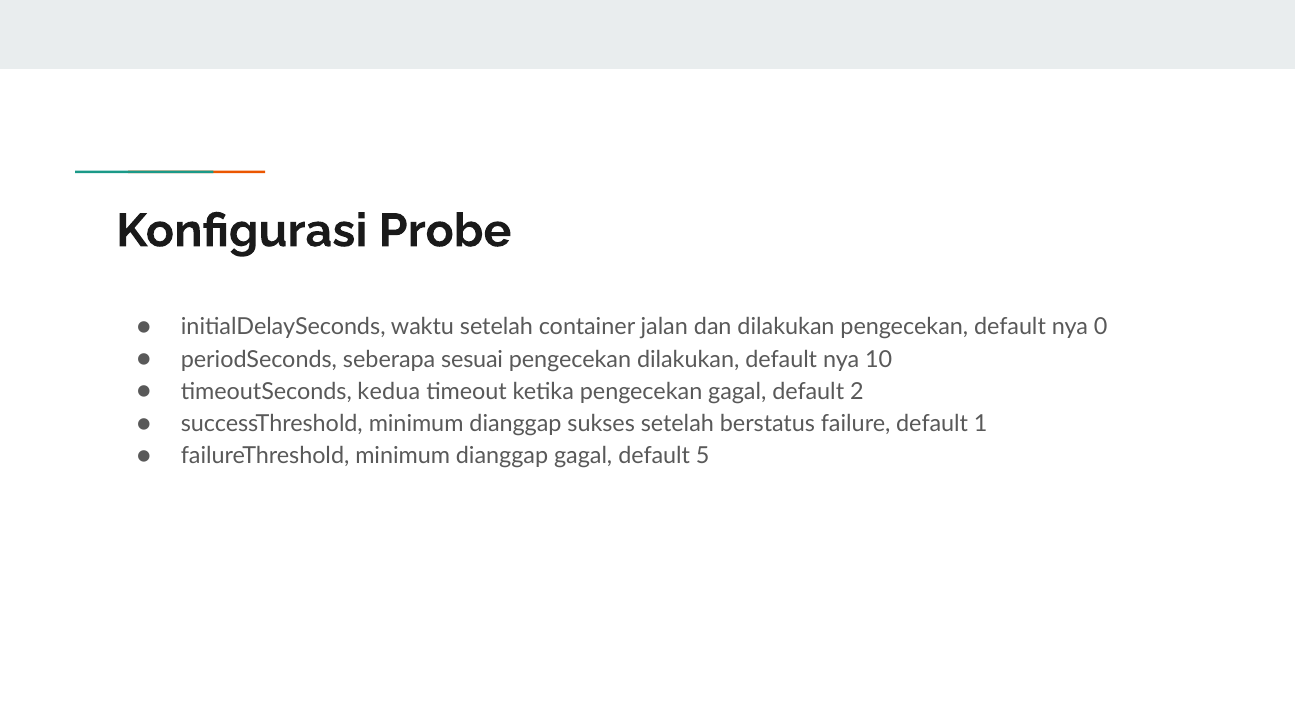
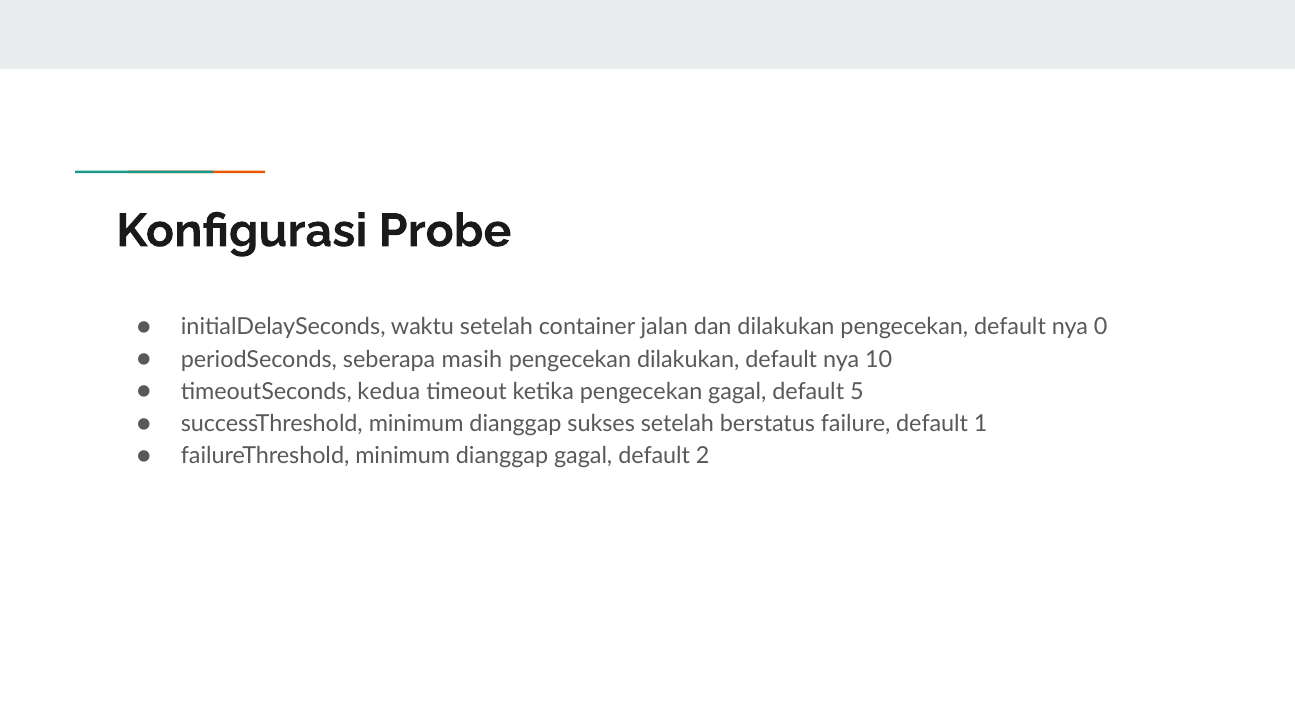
sesuai: sesuai -> masih
2: 2 -> 5
5: 5 -> 2
